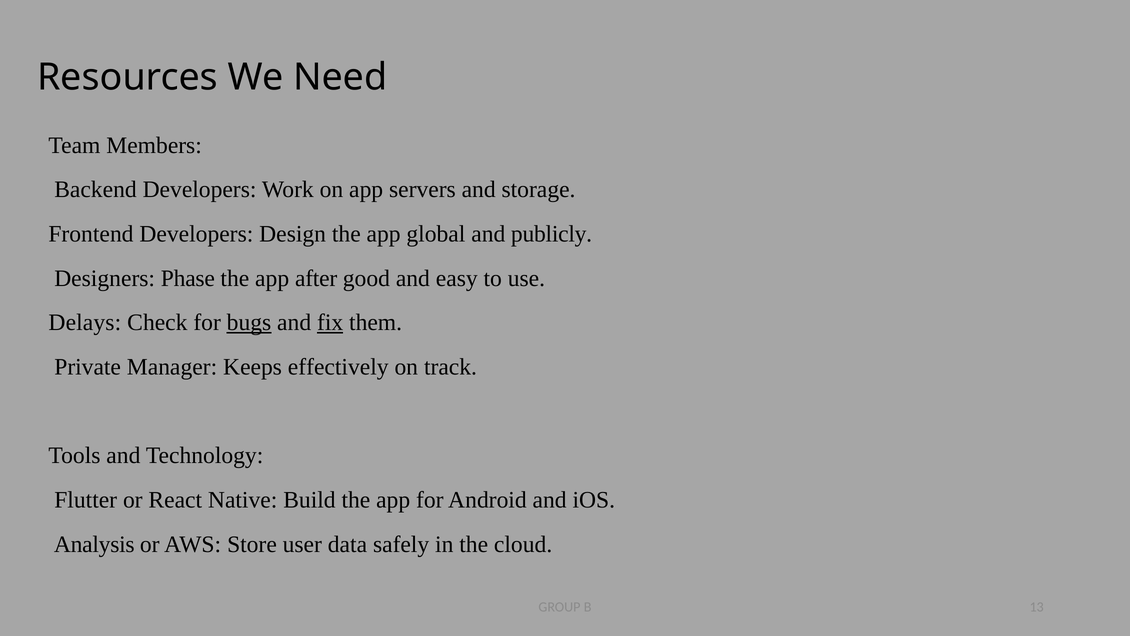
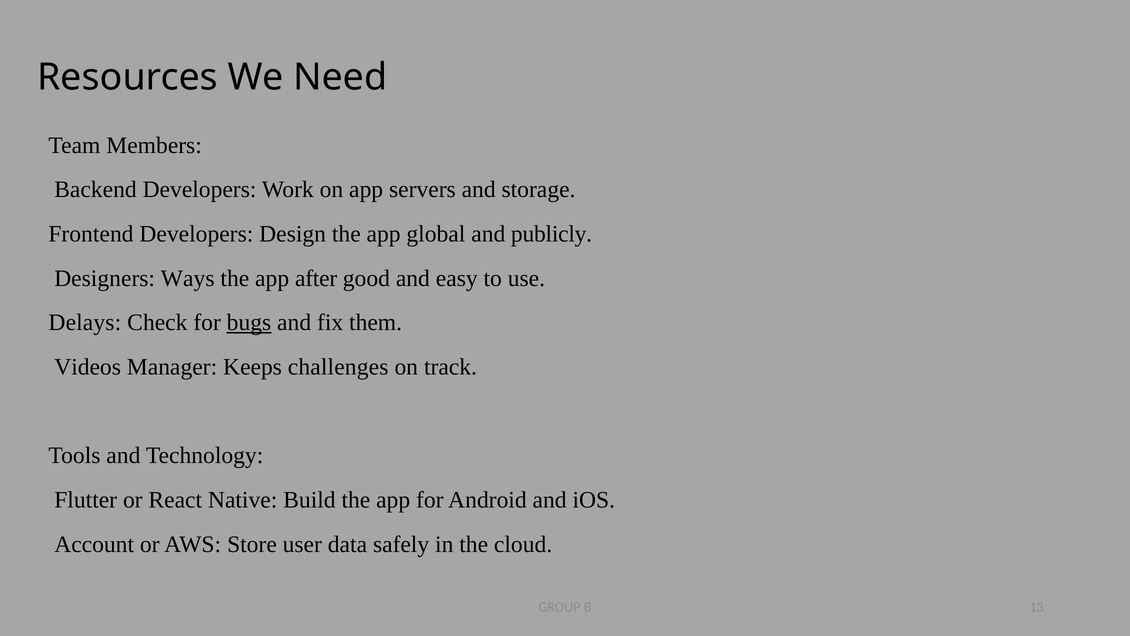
Phase: Phase -> Ways
fix underline: present -> none
Private: Private -> Videos
effectively: effectively -> challenges
Analysis: Analysis -> Account
